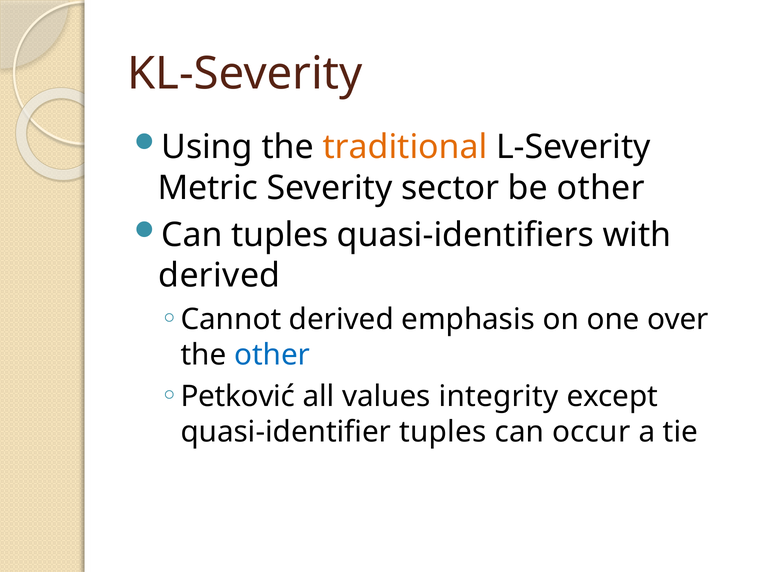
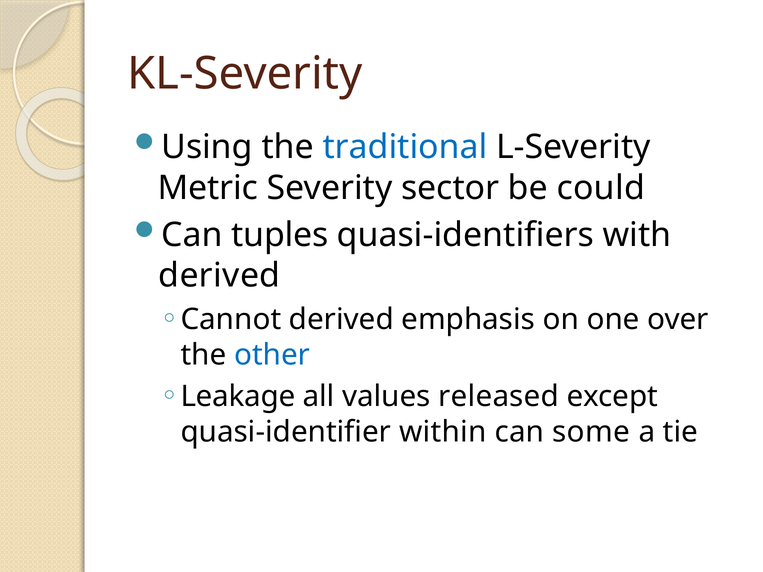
traditional colour: orange -> blue
be other: other -> could
Petković: Petković -> Leakage
integrity: integrity -> released
quasi-identifier tuples: tuples -> within
occur: occur -> some
